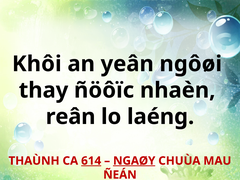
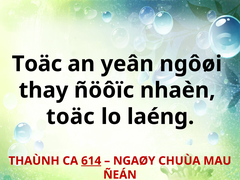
Khôi at (37, 64): Khôi -> Toäc
reân at (71, 117): reân -> toäc
NGAØY underline: present -> none
